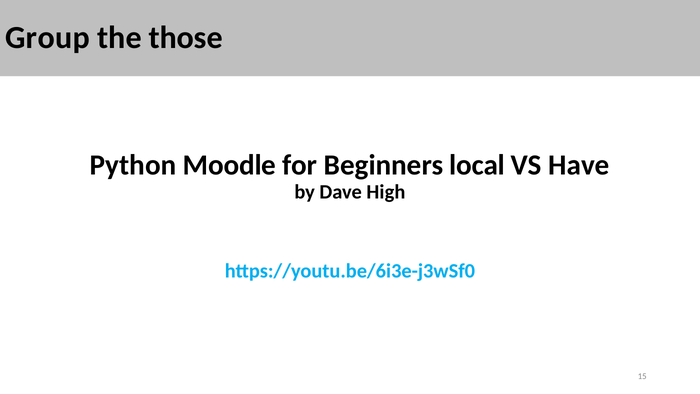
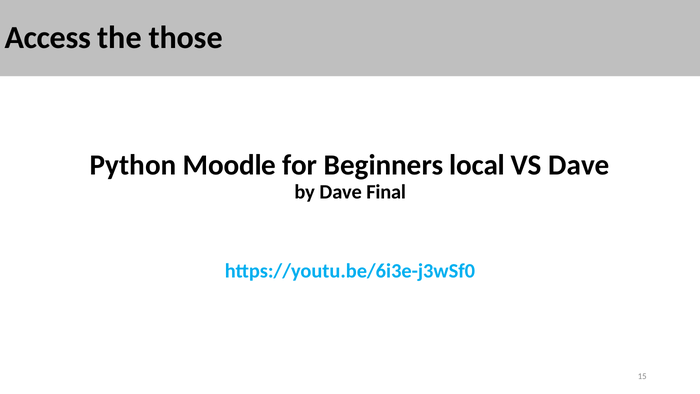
Group: Group -> Access
VS Have: Have -> Dave
High: High -> Final
